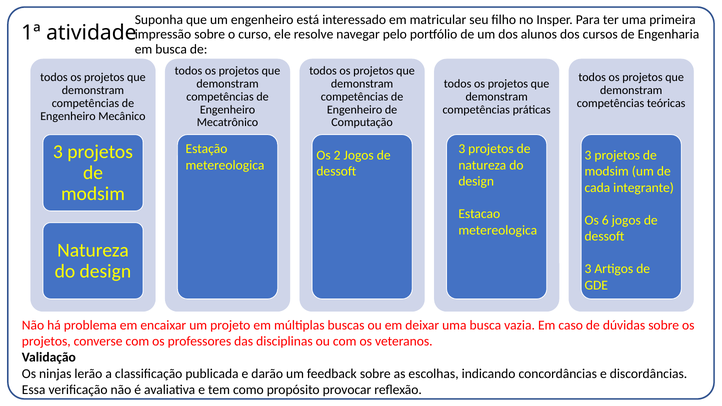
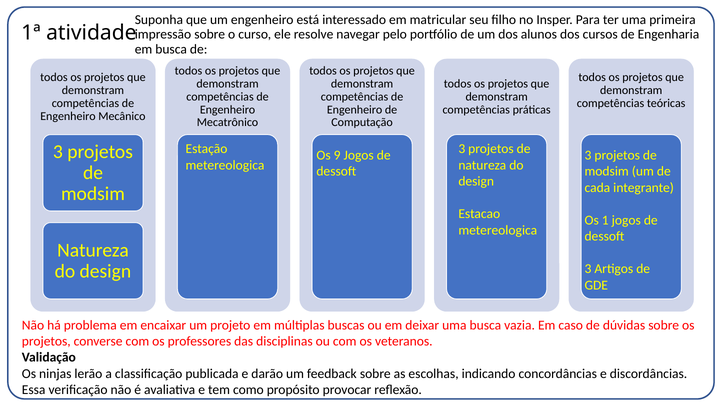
2: 2 -> 9
6: 6 -> 1
